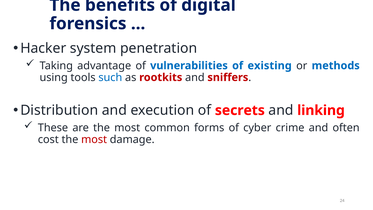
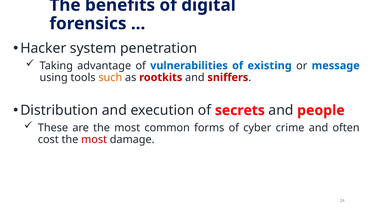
methods: methods -> message
such colour: blue -> orange
linking: linking -> people
